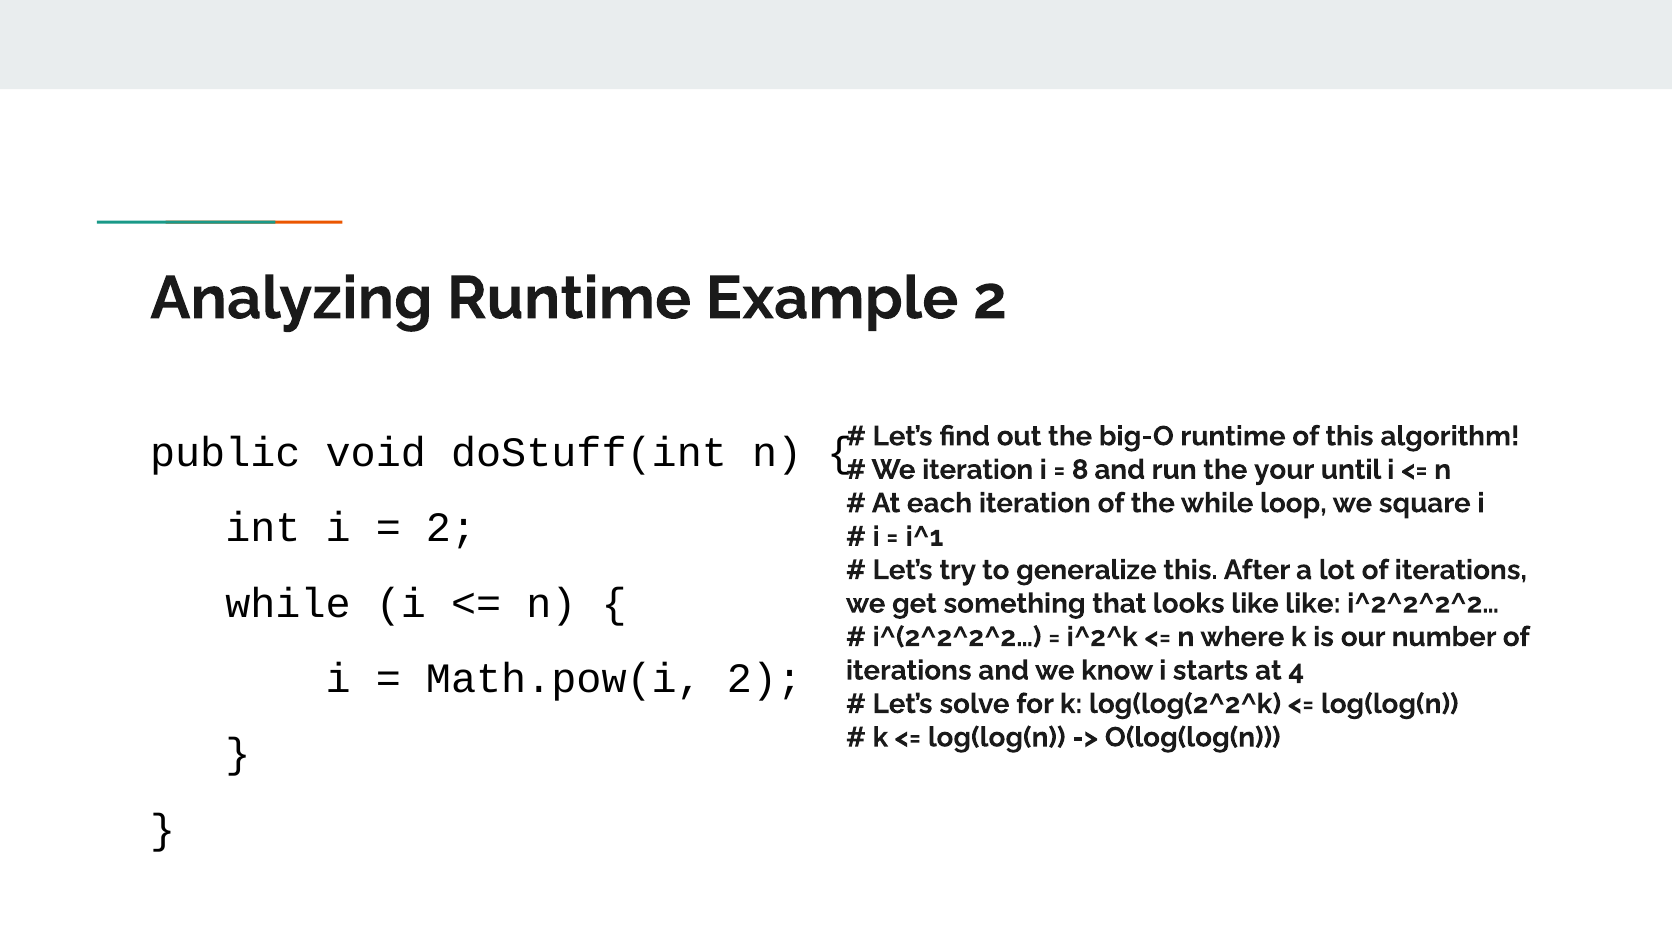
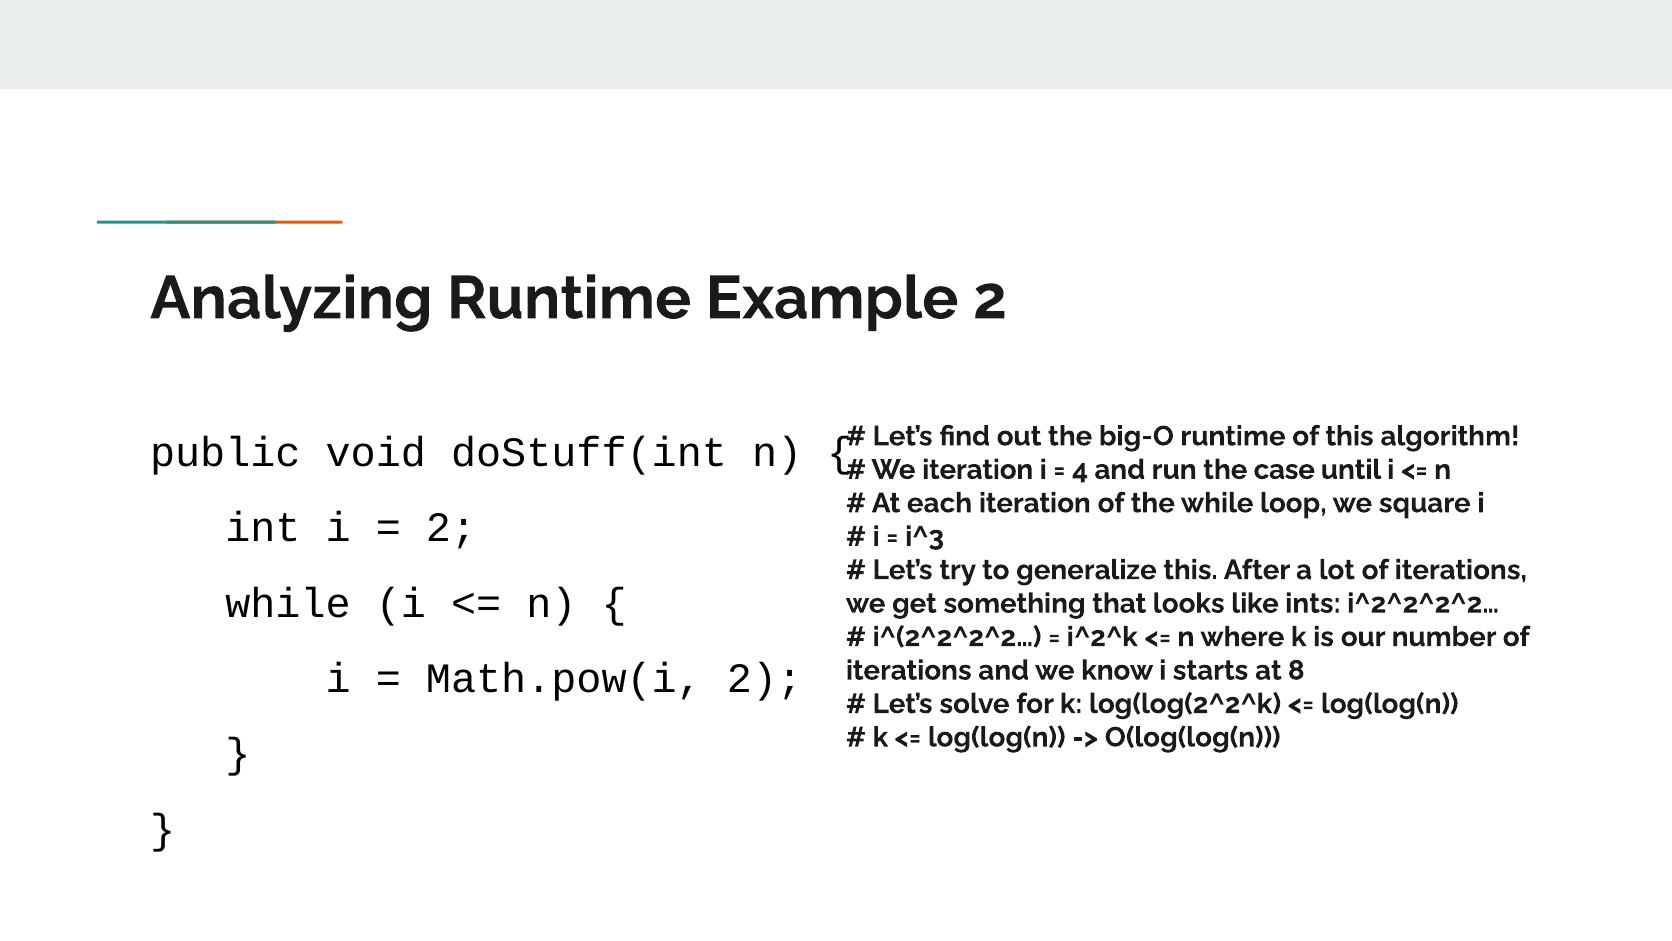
8: 8 -> 4
your: your -> case
i^1: i^1 -> i^3
like like: like -> ints
4: 4 -> 8
